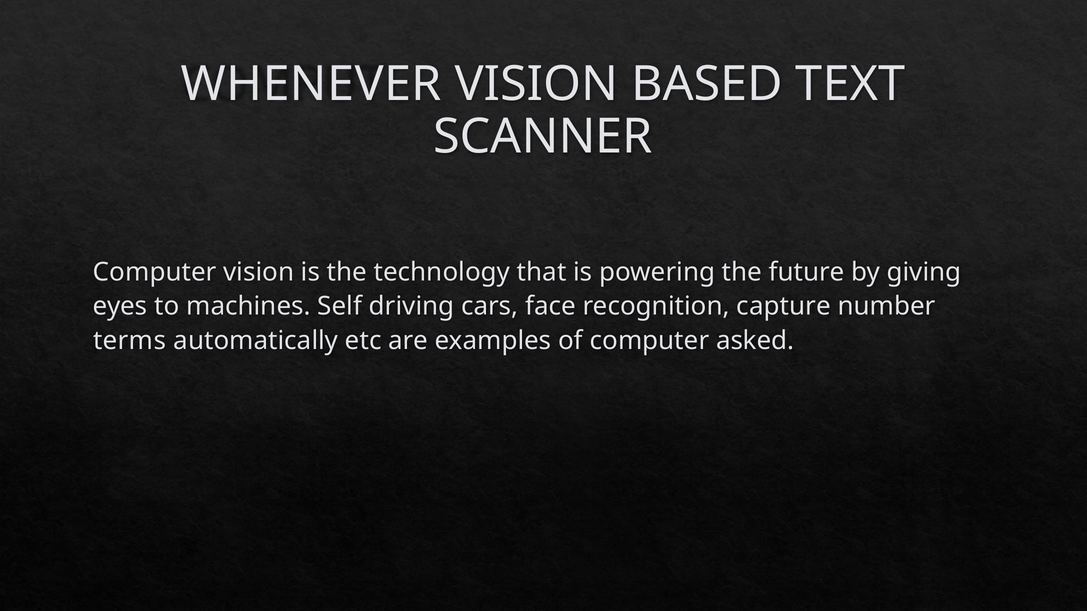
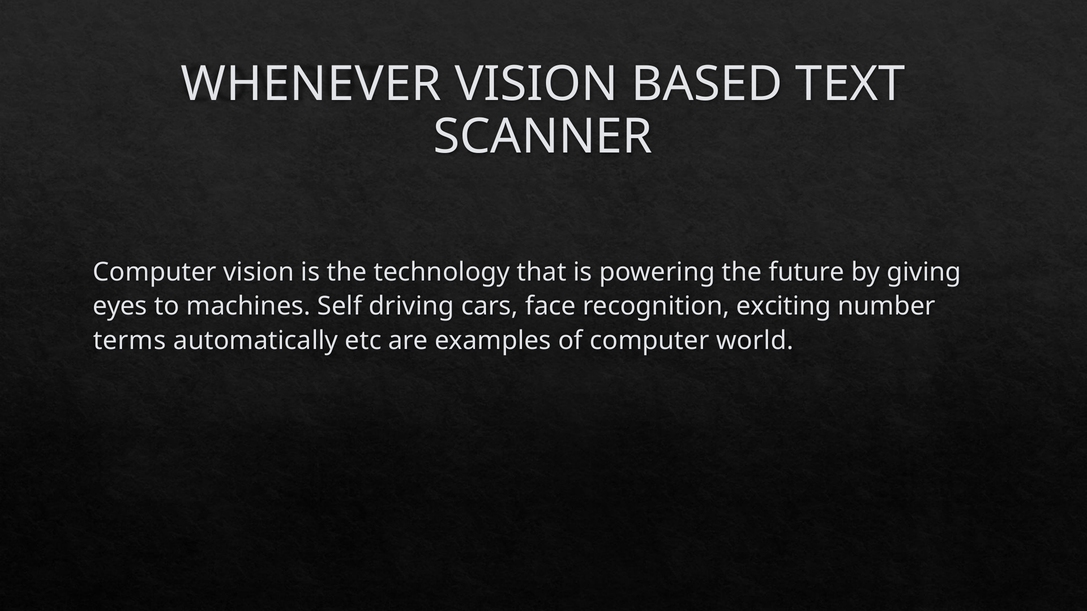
capture: capture -> exciting
asked: asked -> world
